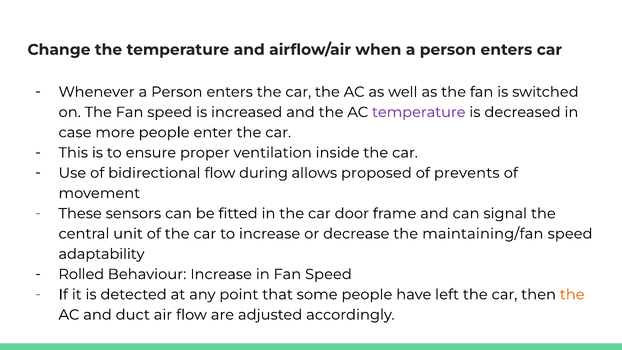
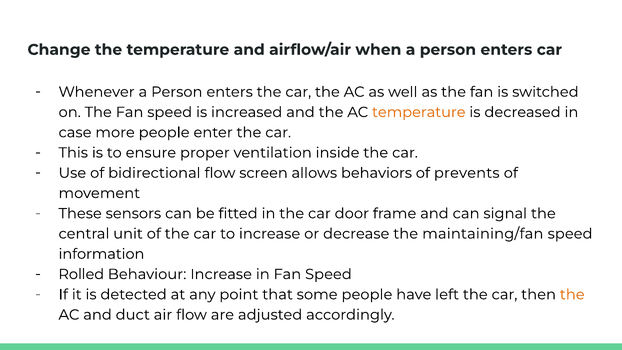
temperature at (419, 112) colour: purple -> orange
during: during -> screen
proposed: proposed -> behaviors
adaptability: adaptability -> information
